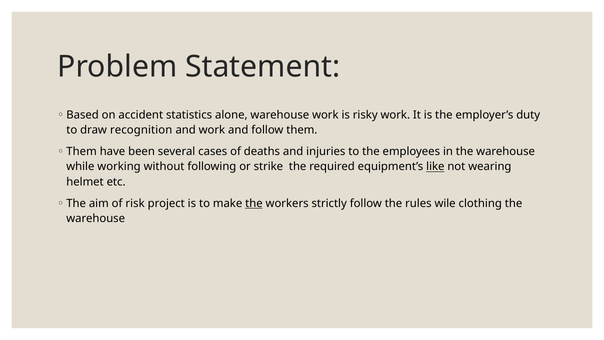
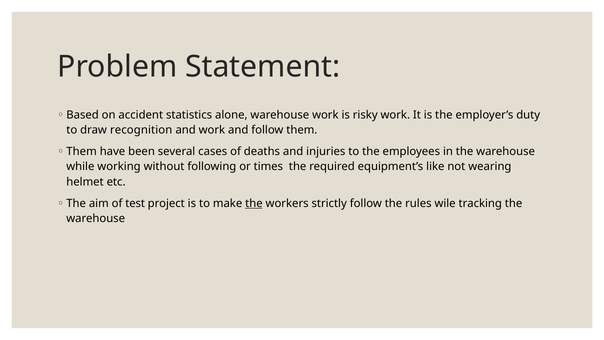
strike: strike -> times
like underline: present -> none
risk: risk -> test
clothing: clothing -> tracking
